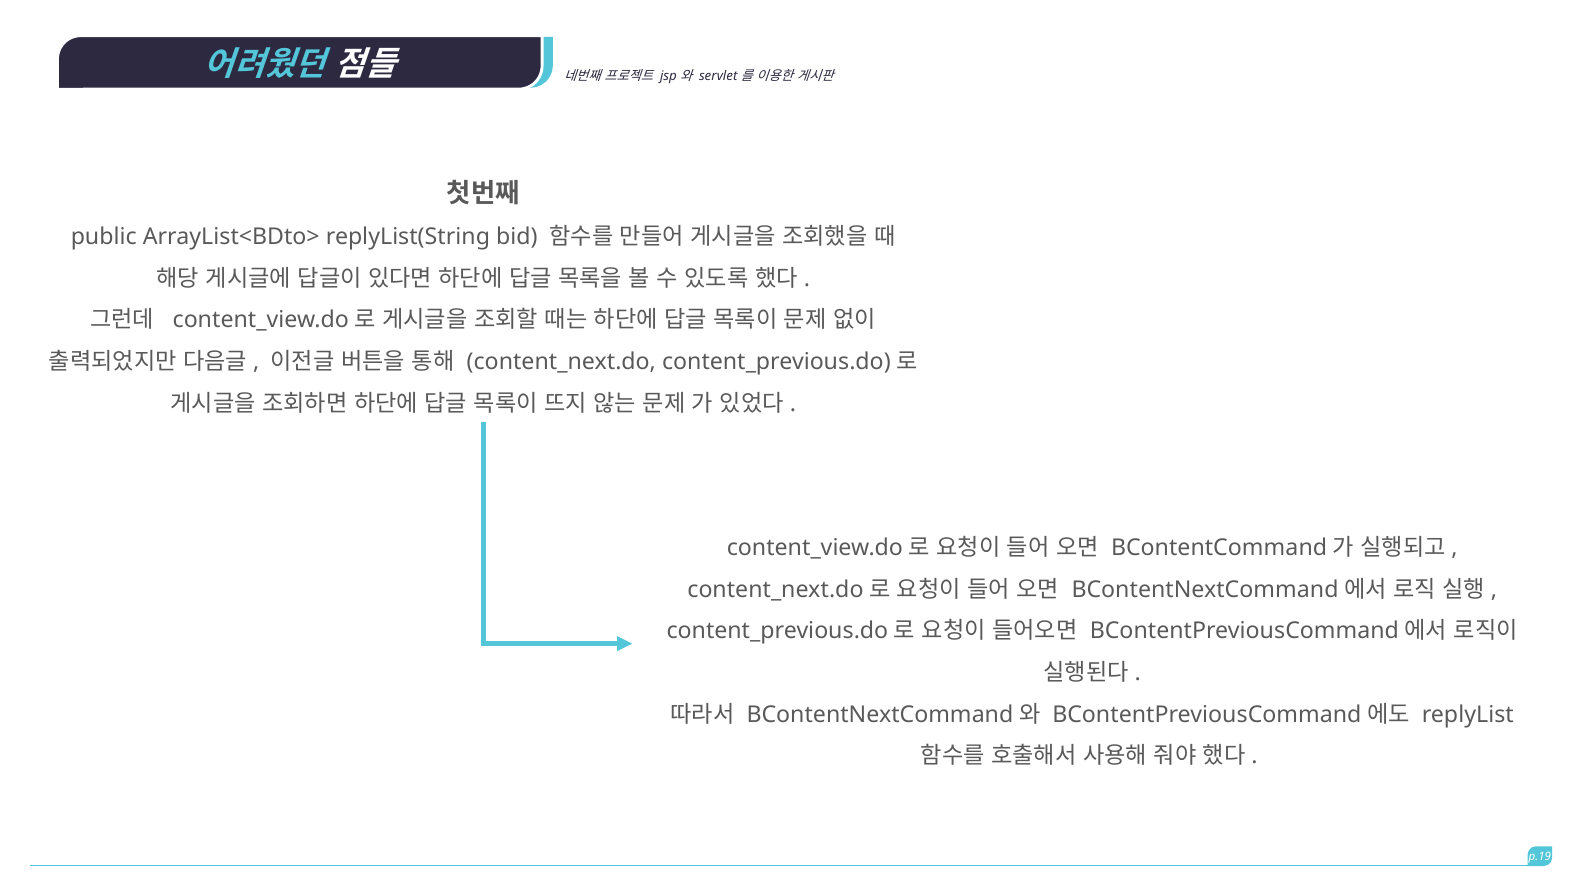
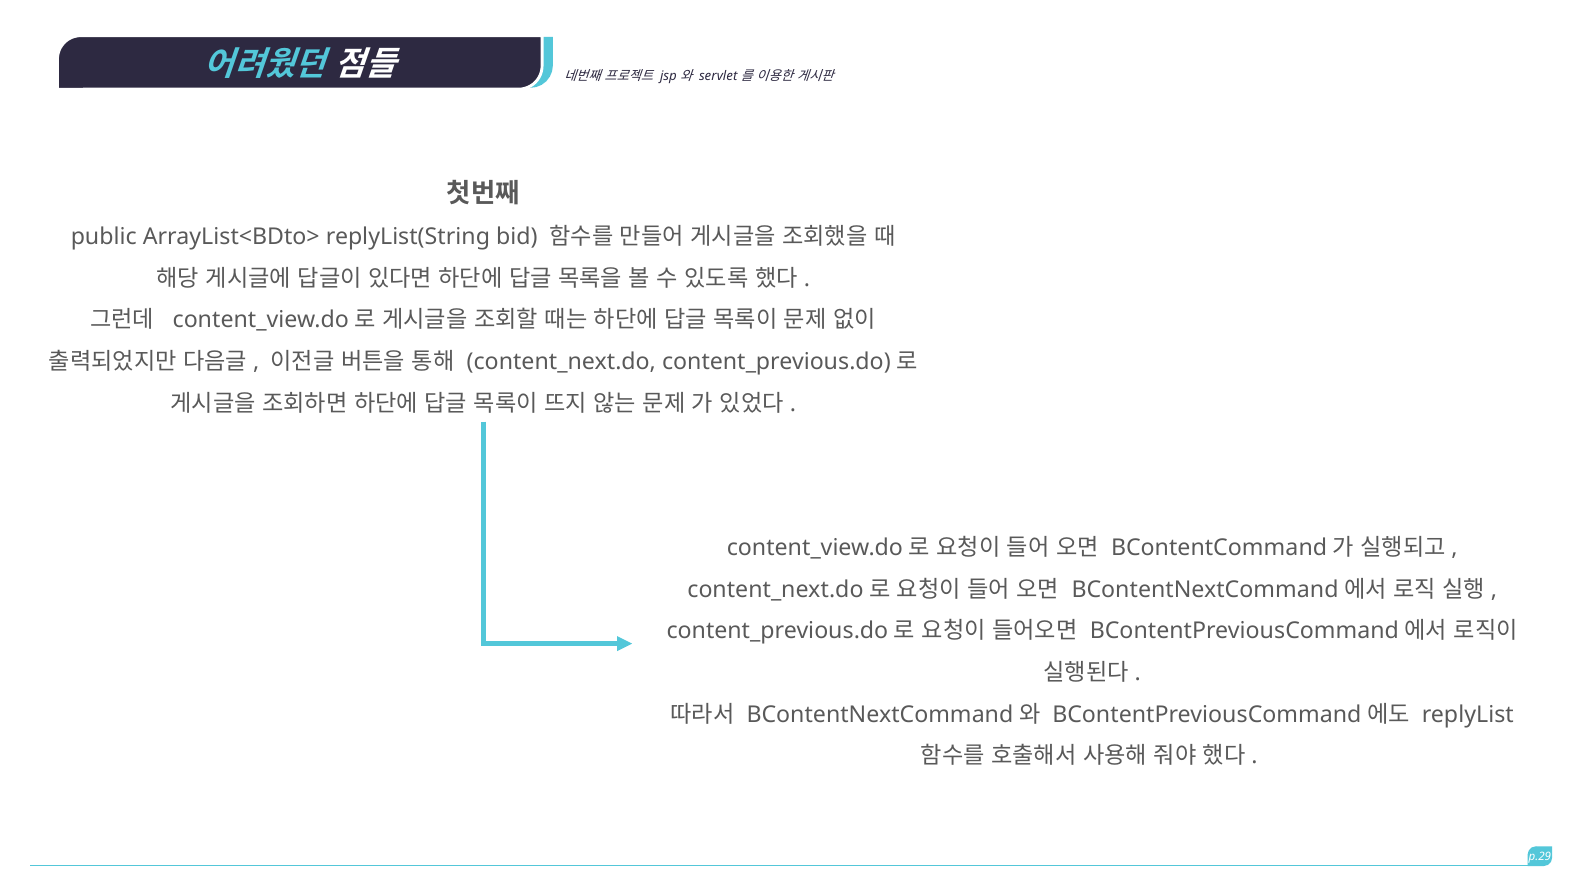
p.19: p.19 -> p.29
